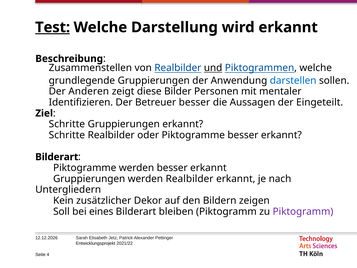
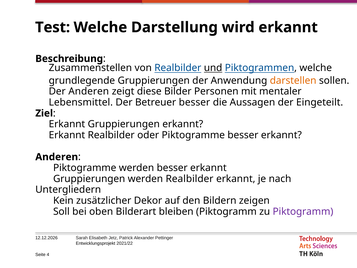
Test underline: present -> none
darstellen colour: blue -> orange
Identifizieren: Identifizieren -> Lebensmittel
Schritte at (67, 124): Schritte -> Erkannt
Schritte at (67, 135): Schritte -> Erkannt
Bilderart at (57, 157): Bilderart -> Anderen
eines: eines -> oben
